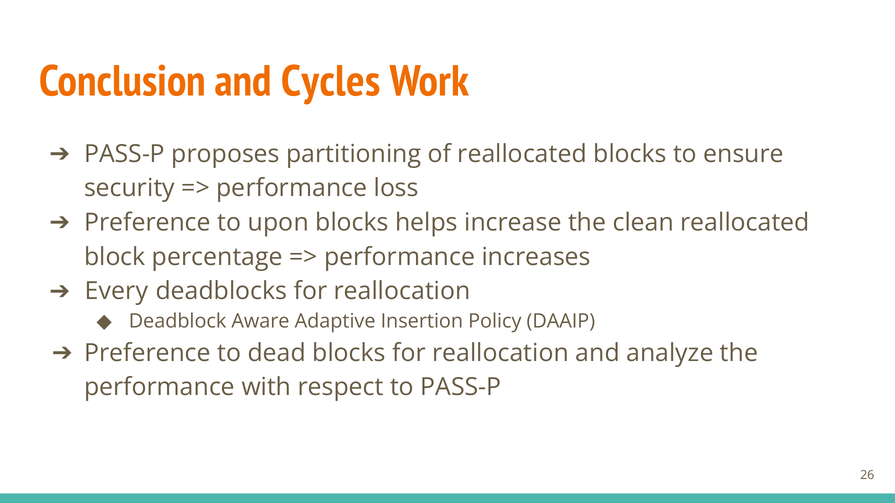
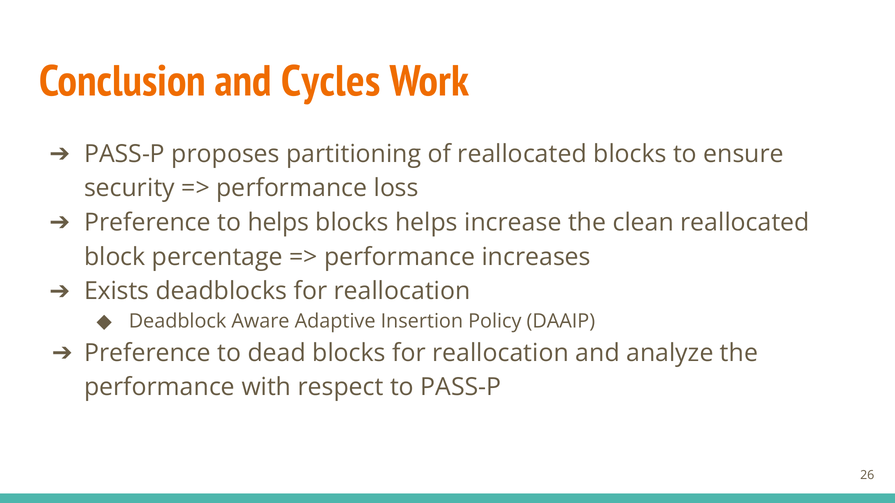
to upon: upon -> helps
Every: Every -> Exists
